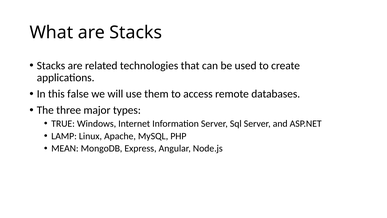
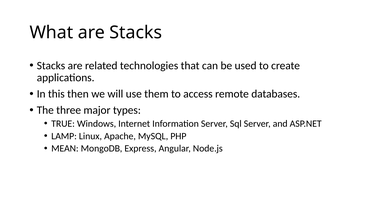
false: false -> then
